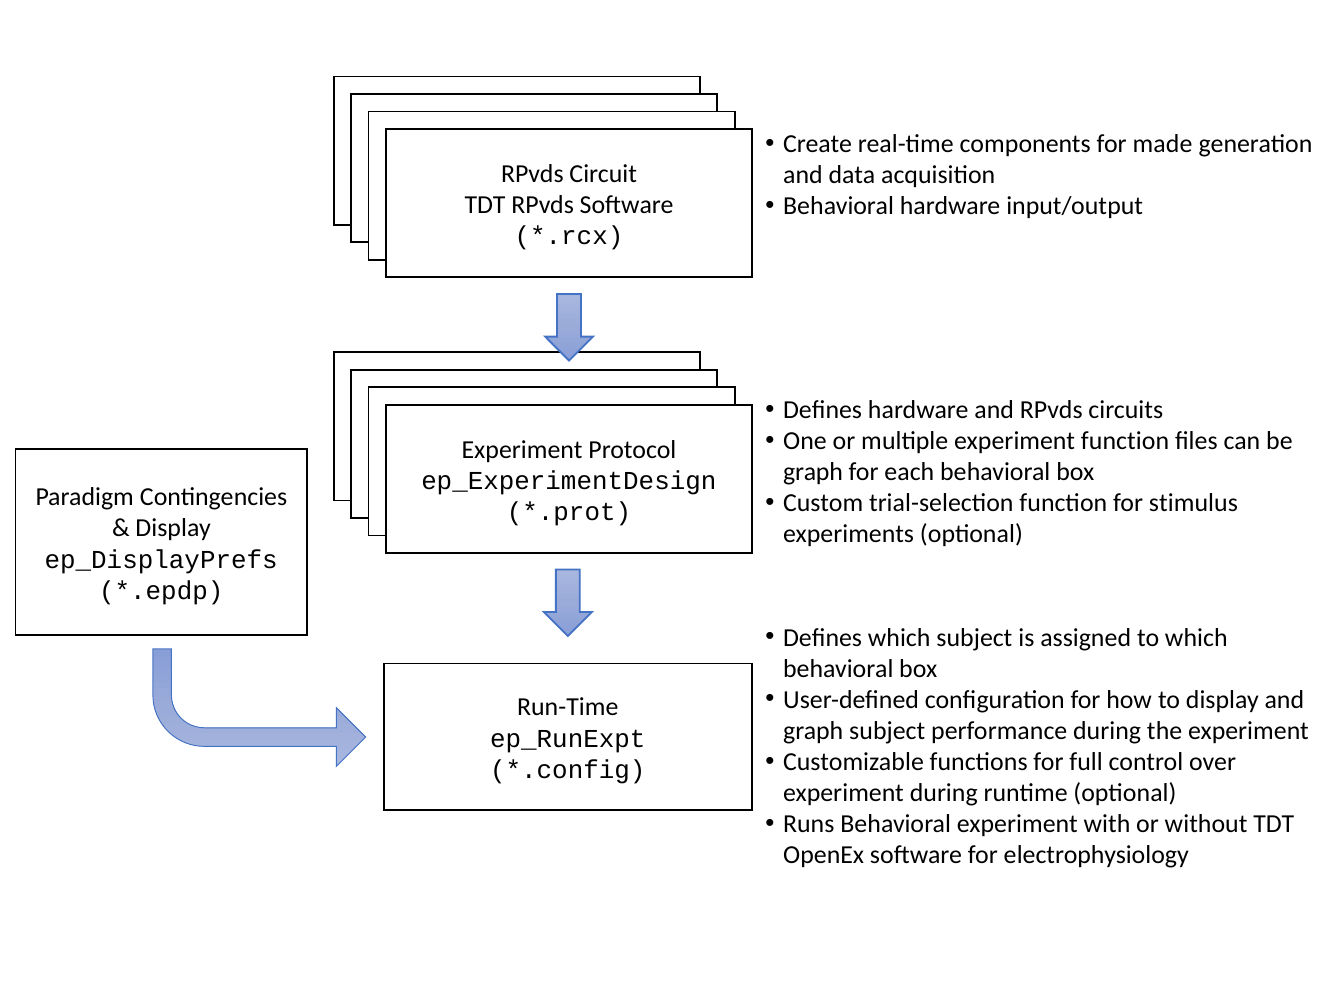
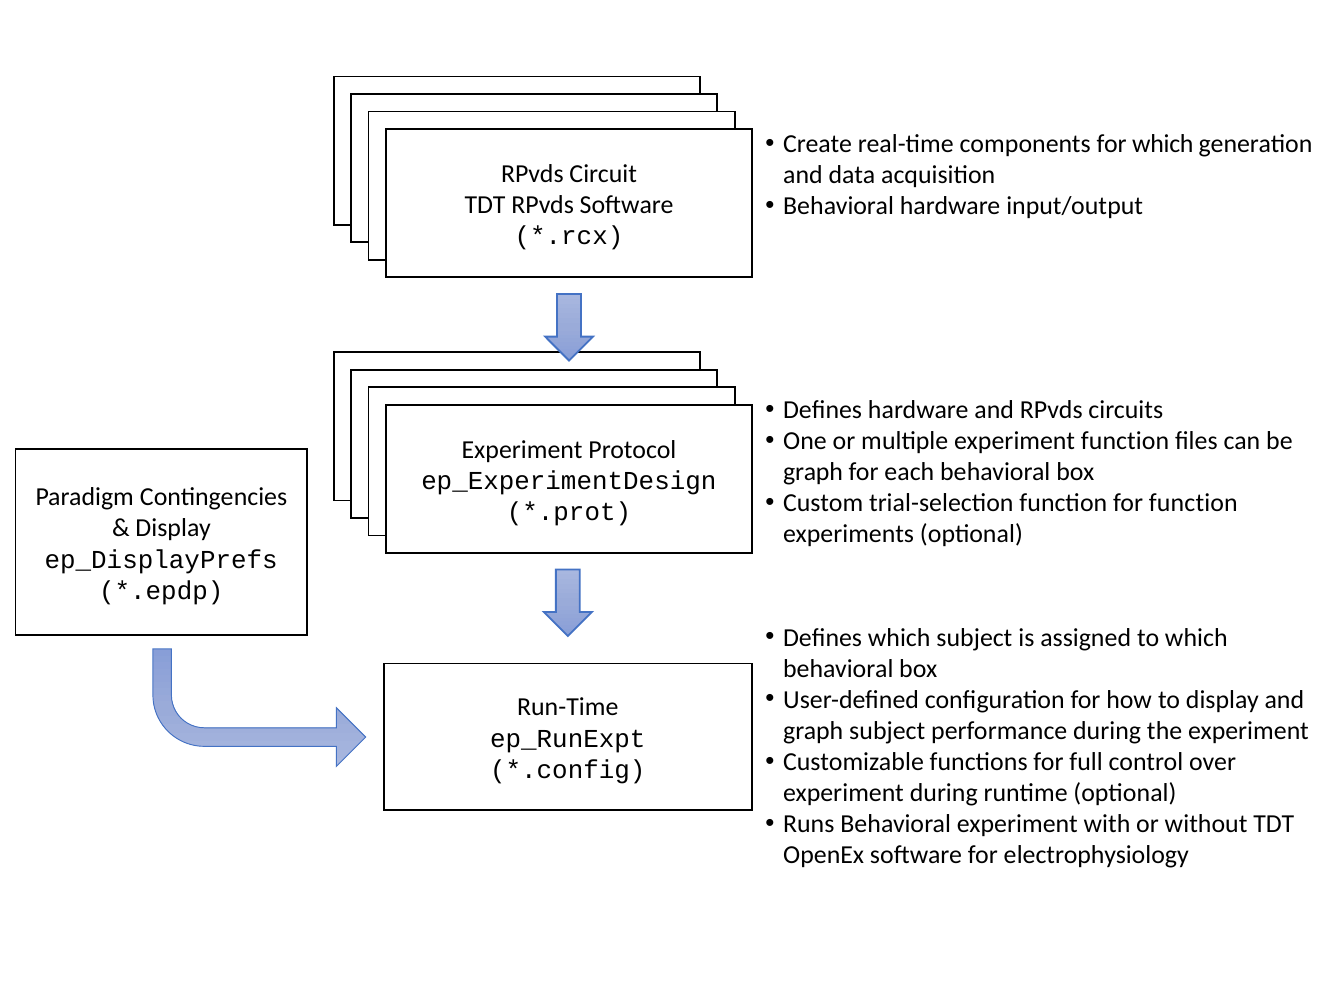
for made: made -> which
for stimulus: stimulus -> function
